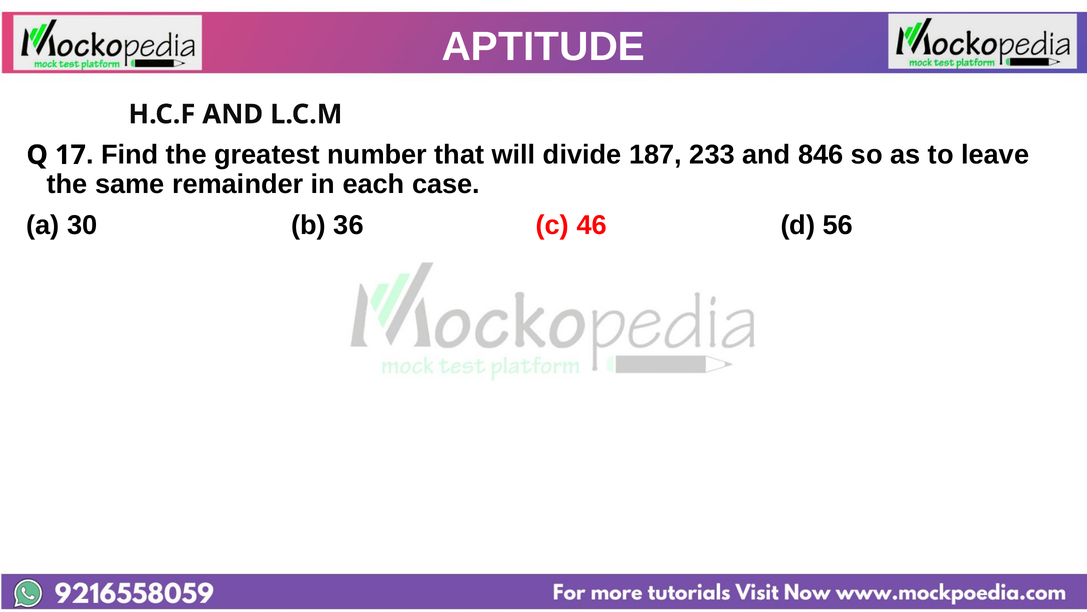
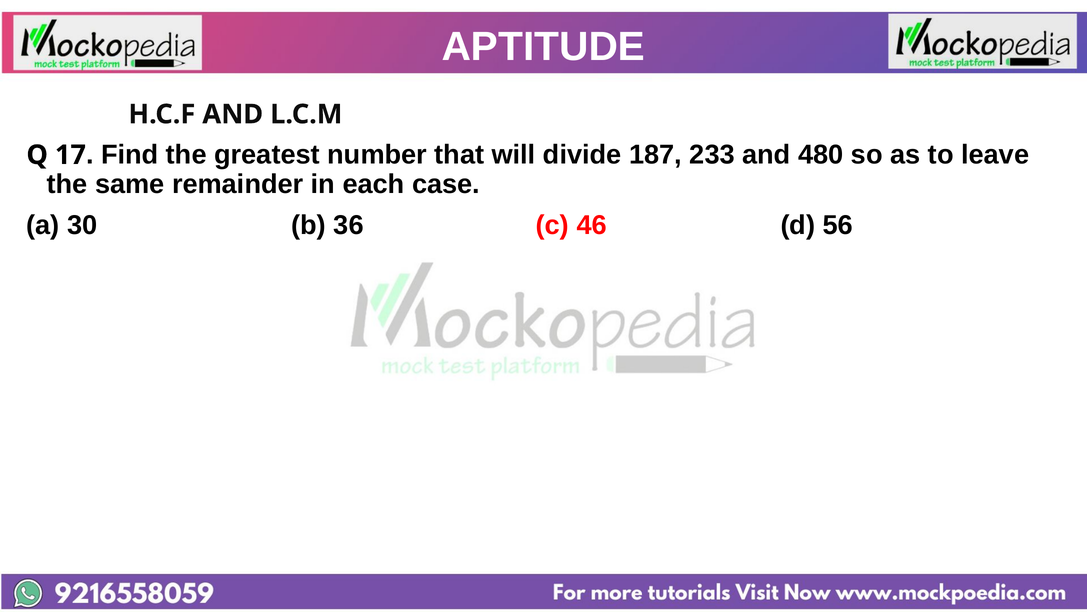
846: 846 -> 480
